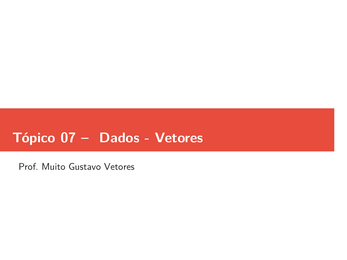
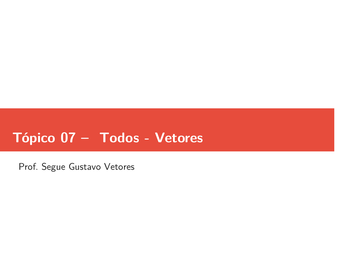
Dados: Dados -> Todos
Muito: Muito -> Segue
